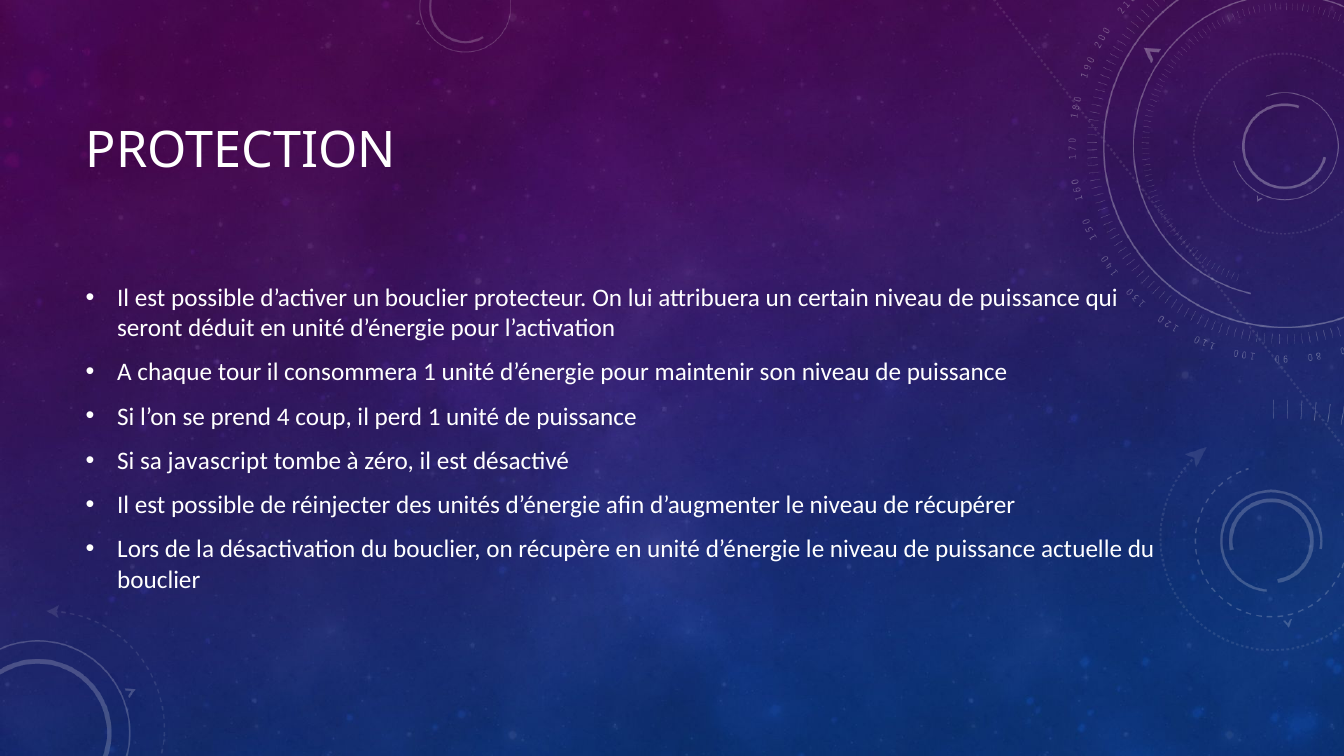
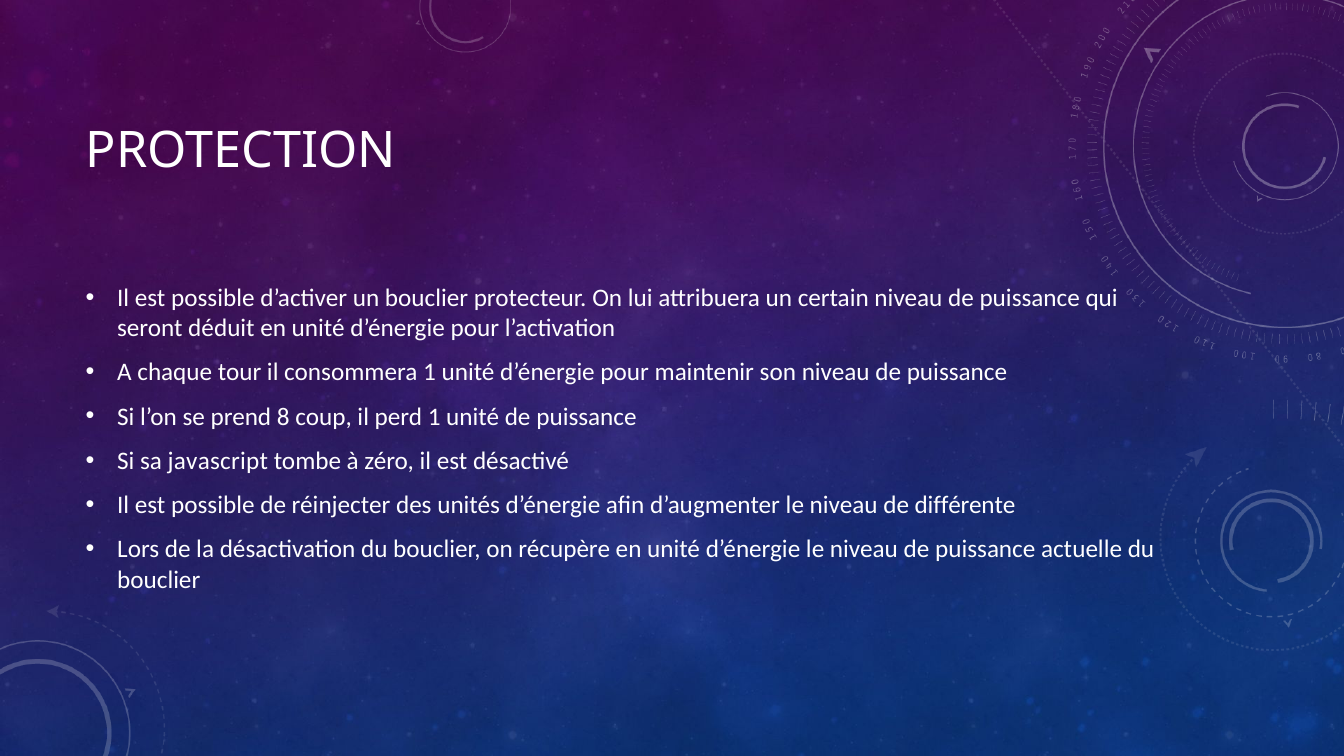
4: 4 -> 8
récupérer: récupérer -> différente
